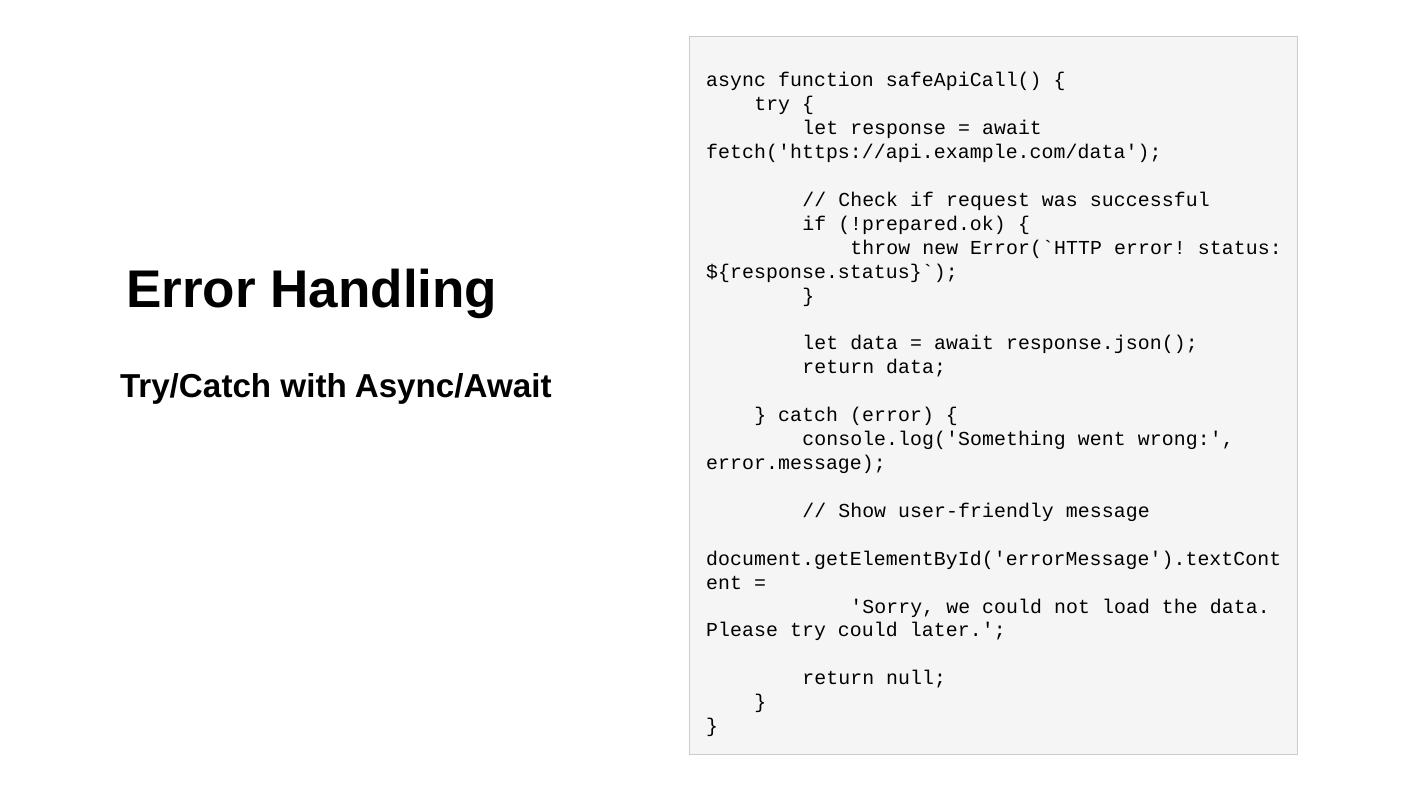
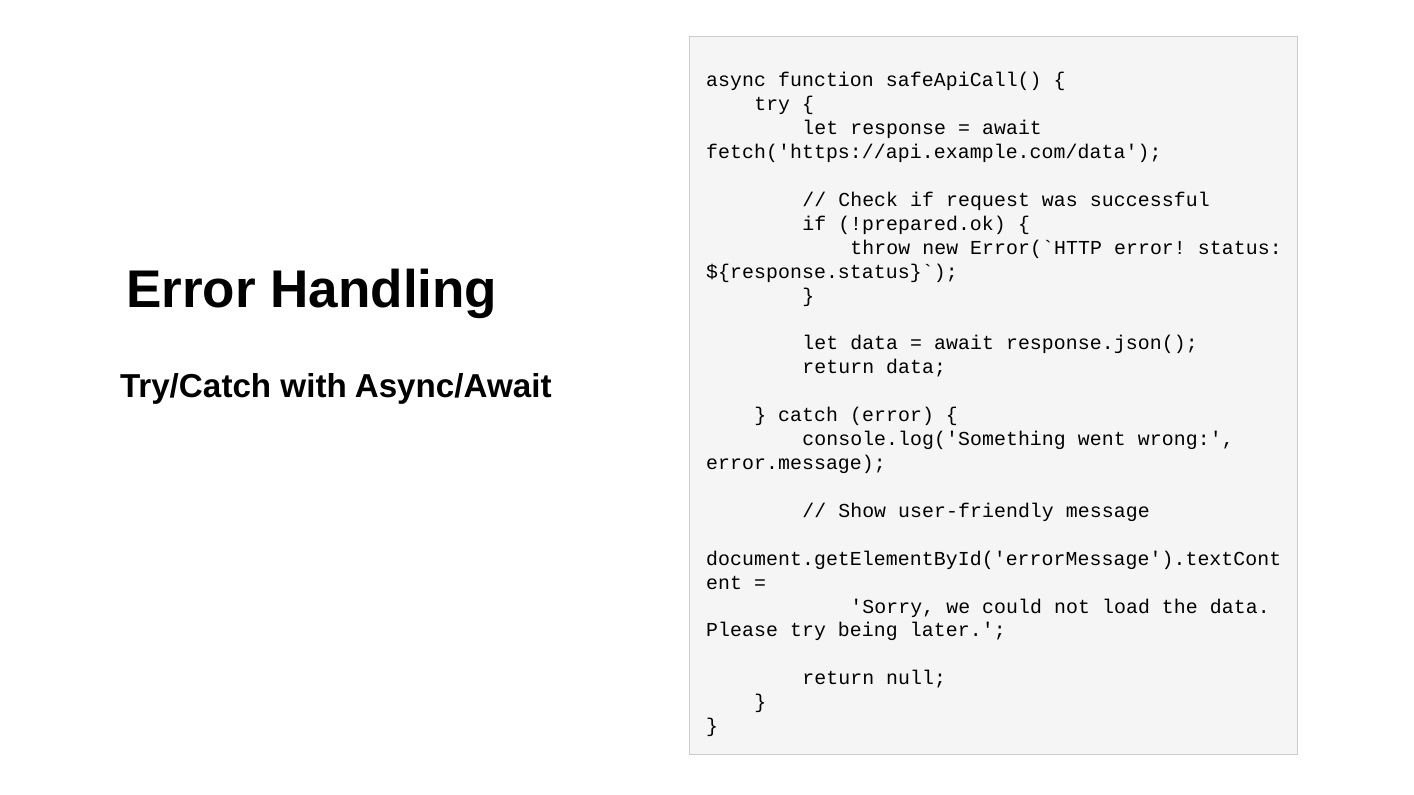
try could: could -> being
